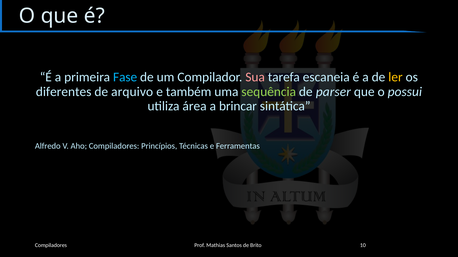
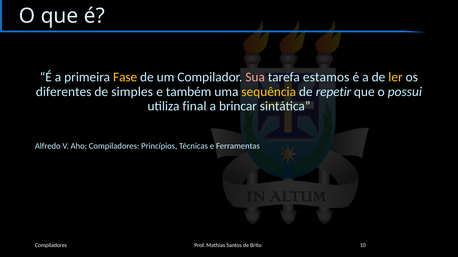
Fase colour: light blue -> yellow
escaneia: escaneia -> estamos
arquivo: arquivo -> simples
sequência colour: light green -> yellow
parser: parser -> repetir
área: área -> final
